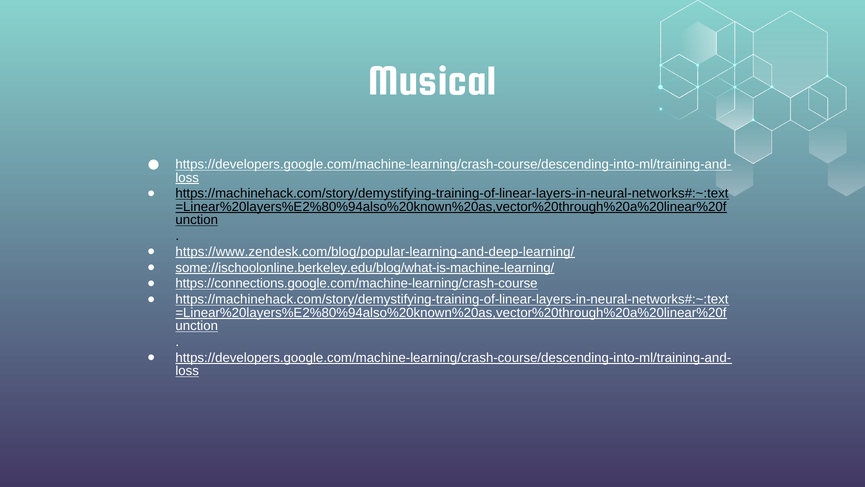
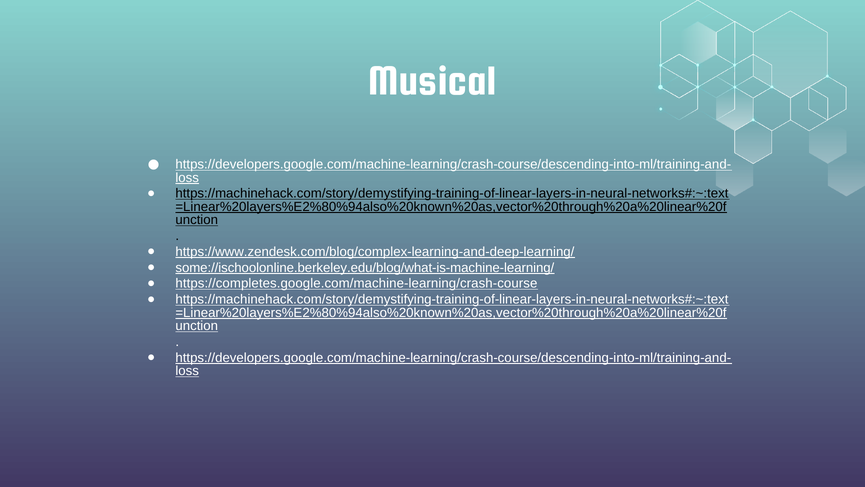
https://www.zendesk.com/blog/popular-learning-and-deep-learning/: https://www.zendesk.com/blog/popular-learning-and-deep-learning/ -> https://www.zendesk.com/blog/complex-learning-and-deep-learning/
https://connections.google.com/machine-learning/crash-course: https://connections.google.com/machine-learning/crash-course -> https://completes.google.com/machine-learning/crash-course
